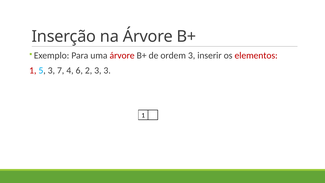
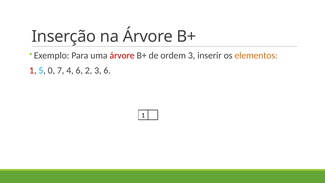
elementos colour: red -> orange
5 3: 3 -> 0
3 3: 3 -> 6
